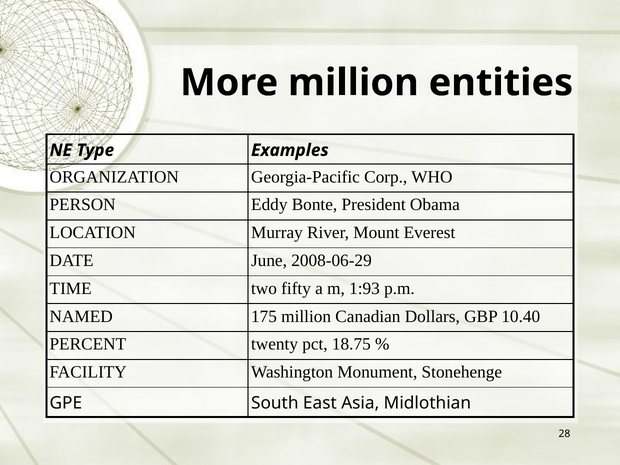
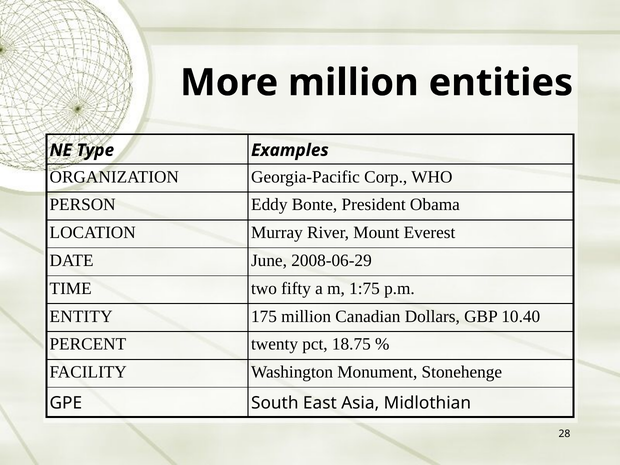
1:93: 1:93 -> 1:75
NAMED: NAMED -> ENTITY
